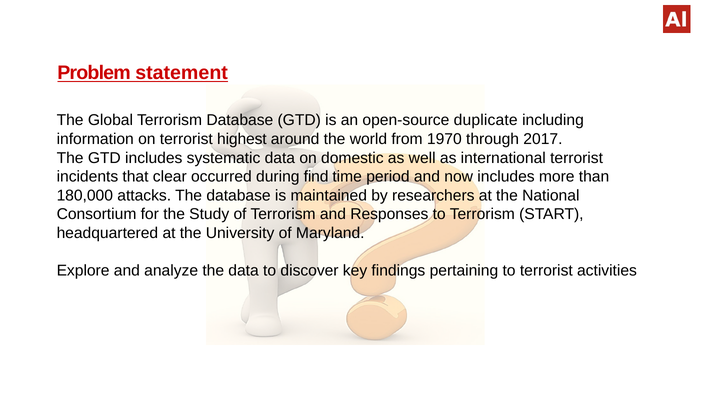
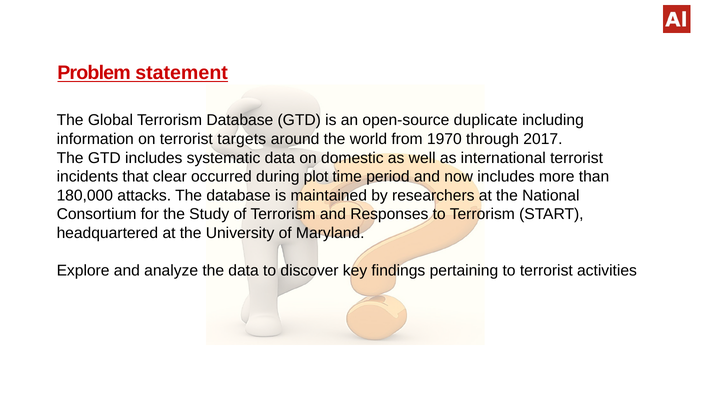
highest: highest -> targets
find: find -> plot
